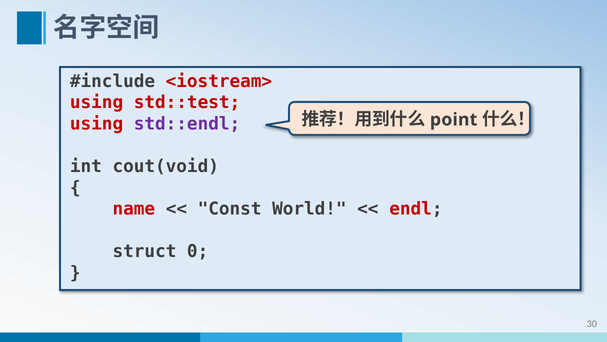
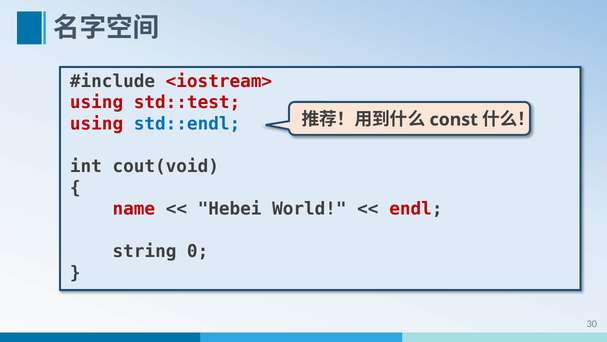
point: point -> const
std::endl colour: purple -> blue
Const: Const -> Hebei
struct: struct -> string
